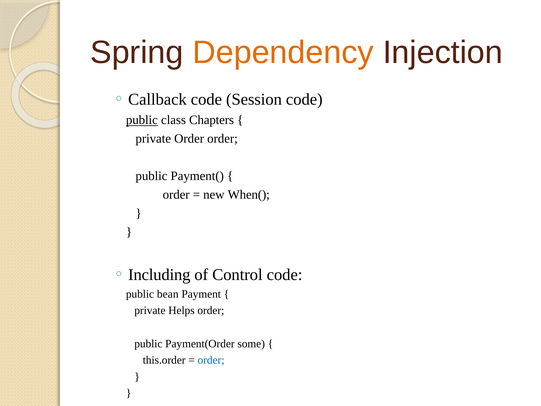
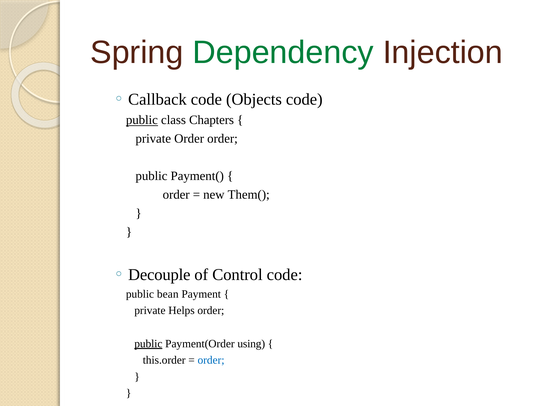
Dependency colour: orange -> green
Session: Session -> Objects
When(: When( -> Them(
Including: Including -> Decouple
public at (148, 343) underline: none -> present
some: some -> using
